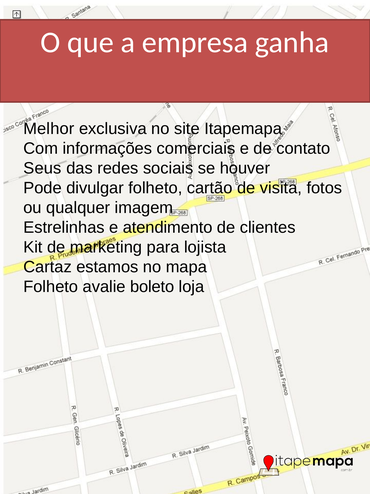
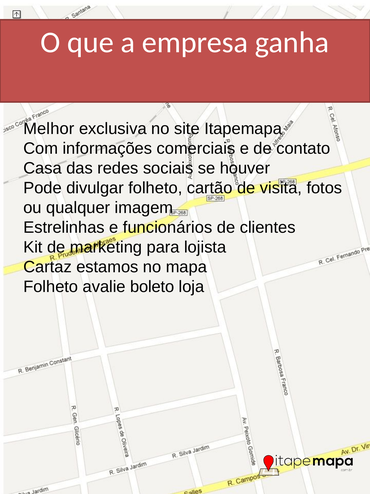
Seus: Seus -> Casa
atendimento: atendimento -> funcionários
